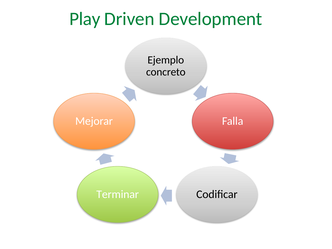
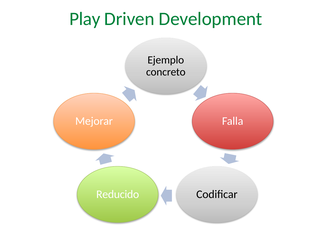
Terminar: Terminar -> Reducido
